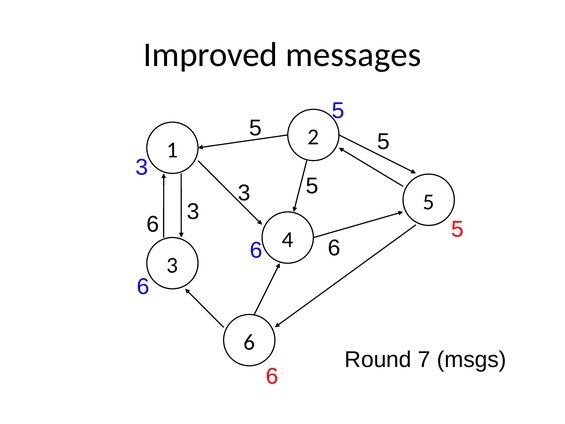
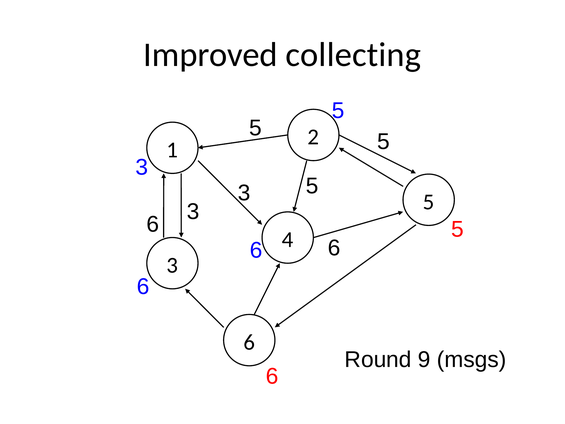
messages: messages -> collecting
7: 7 -> 9
